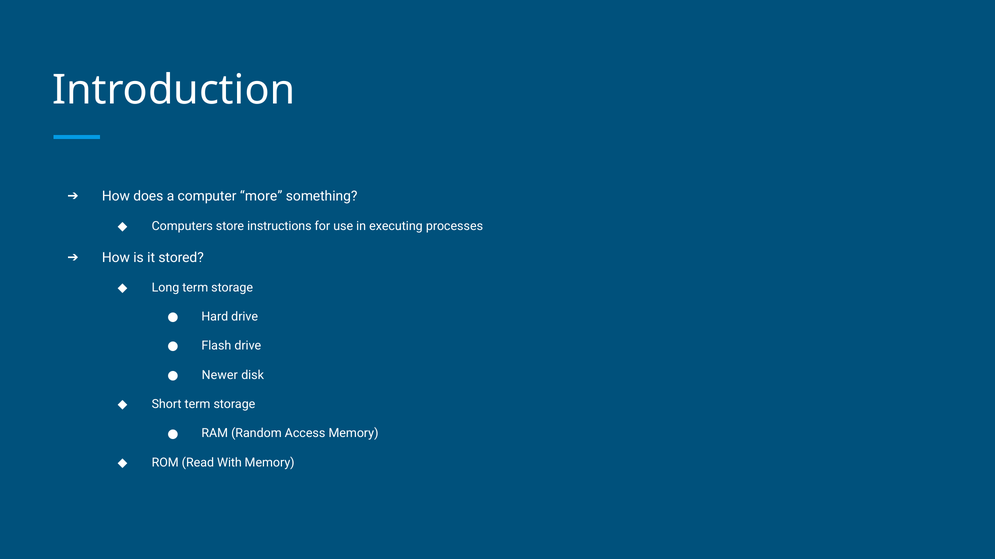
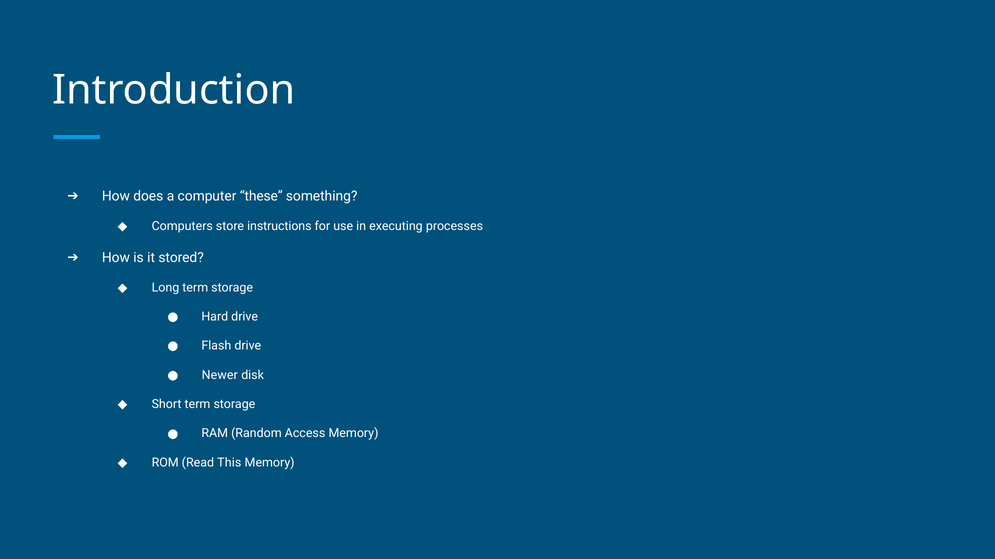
more: more -> these
With: With -> This
